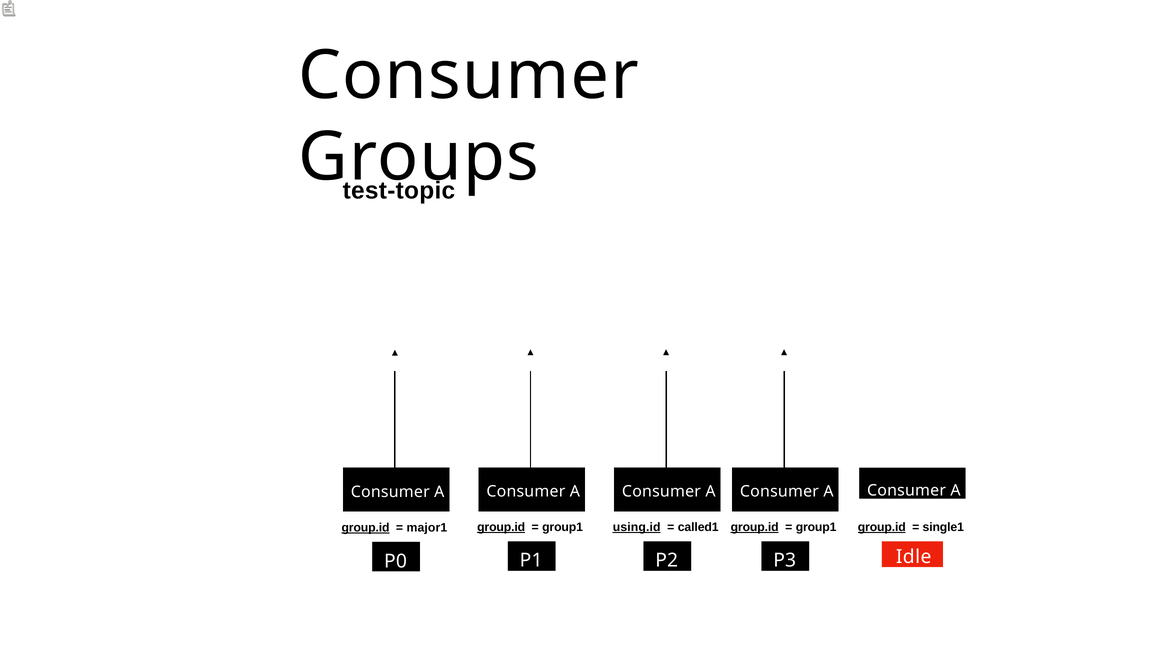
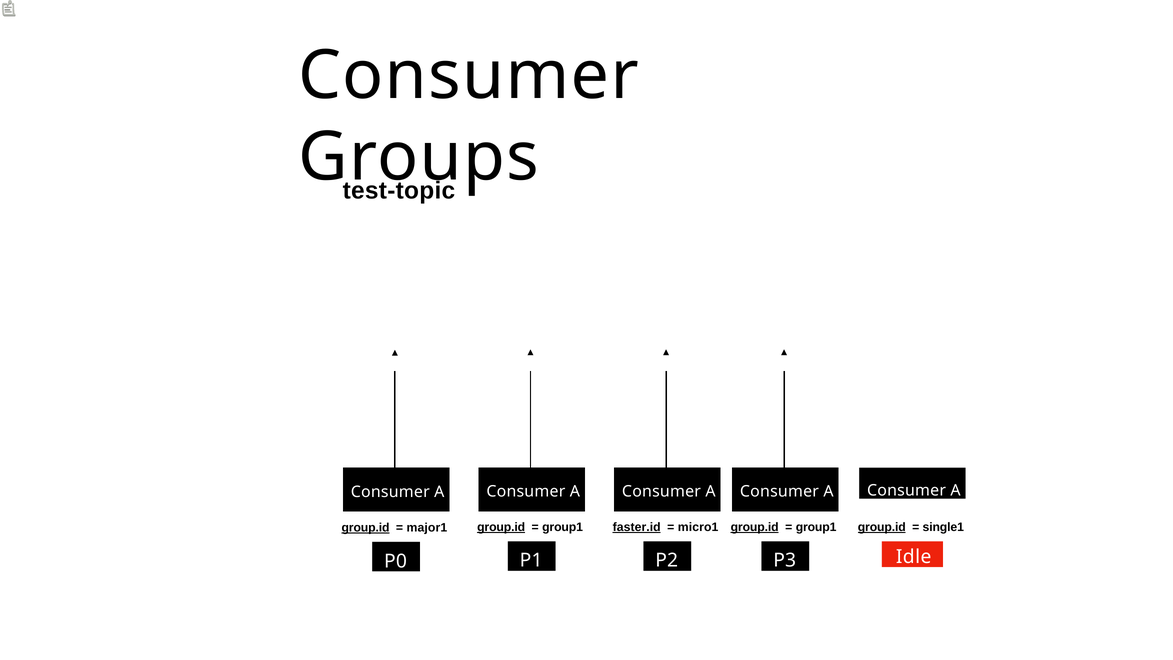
using.id: using.id -> faster.id
called1: called1 -> micro1
